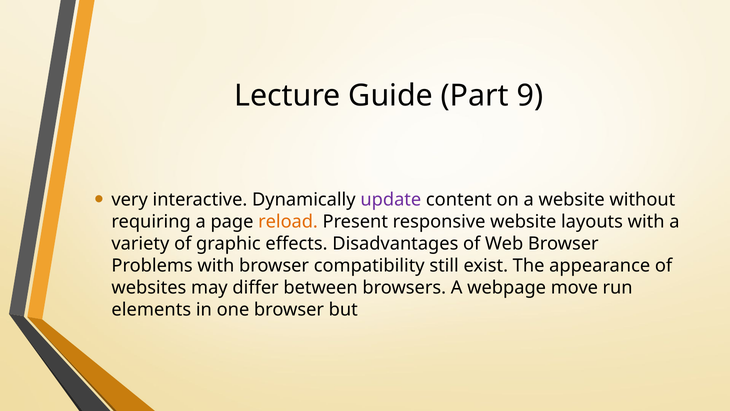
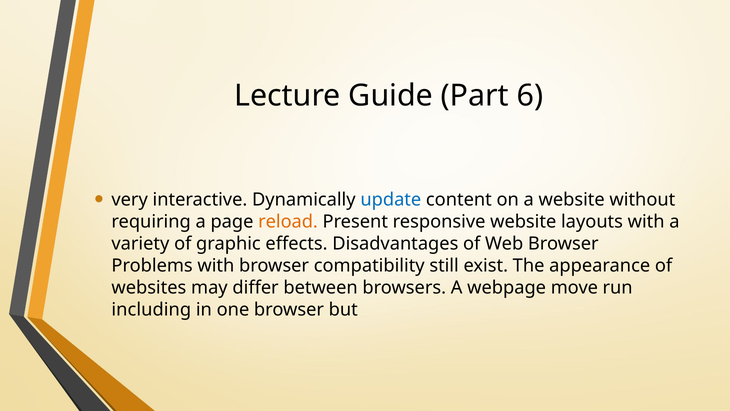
9: 9 -> 6
update colour: purple -> blue
elements: elements -> including
